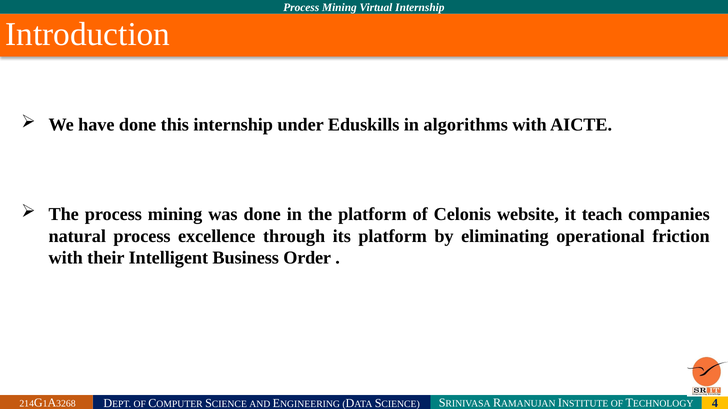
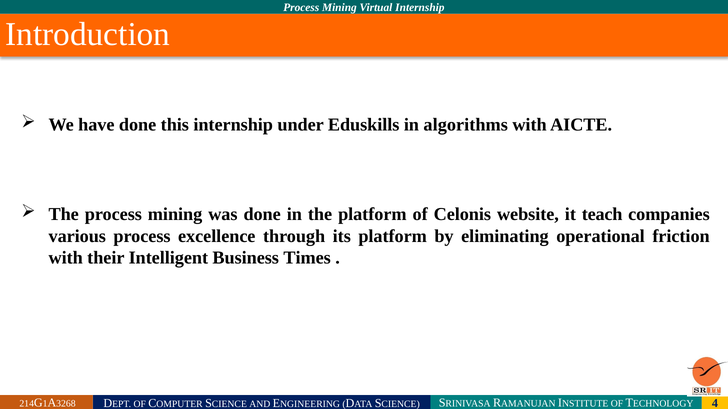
natural: natural -> various
Order: Order -> Times
